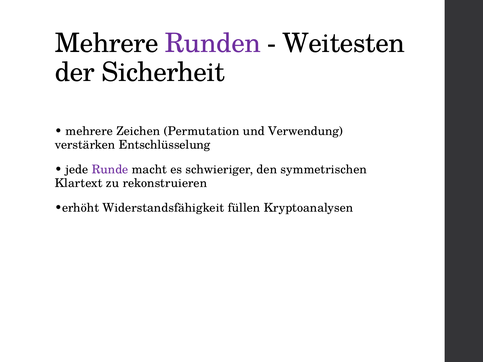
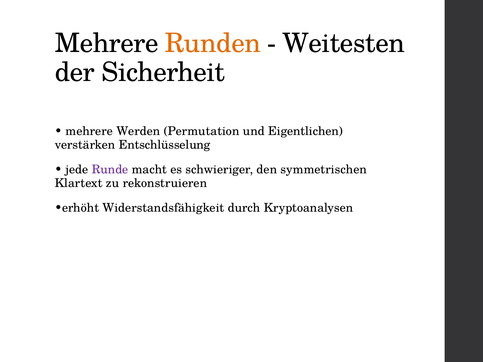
Runden colour: purple -> orange
Zeichen: Zeichen -> Werden
Verwendung: Verwendung -> Eigentlichen
füllen: füllen -> durch
